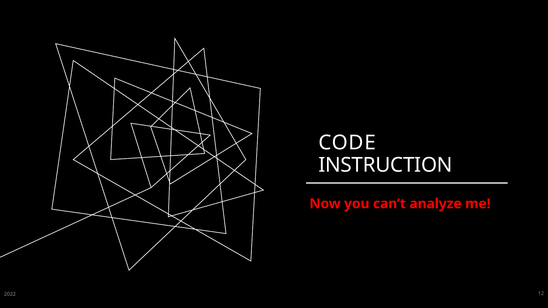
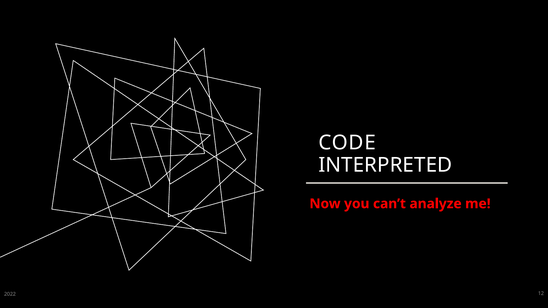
INSTRUCTION: INSTRUCTION -> INTERPRETED
